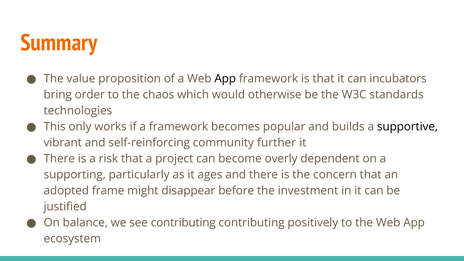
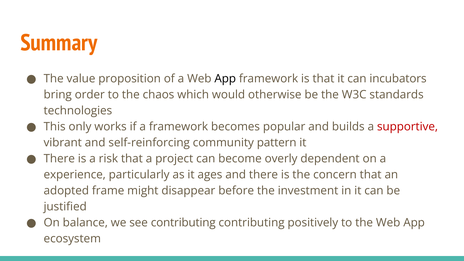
supportive colour: black -> red
further: further -> pattern
supporting: supporting -> experience
